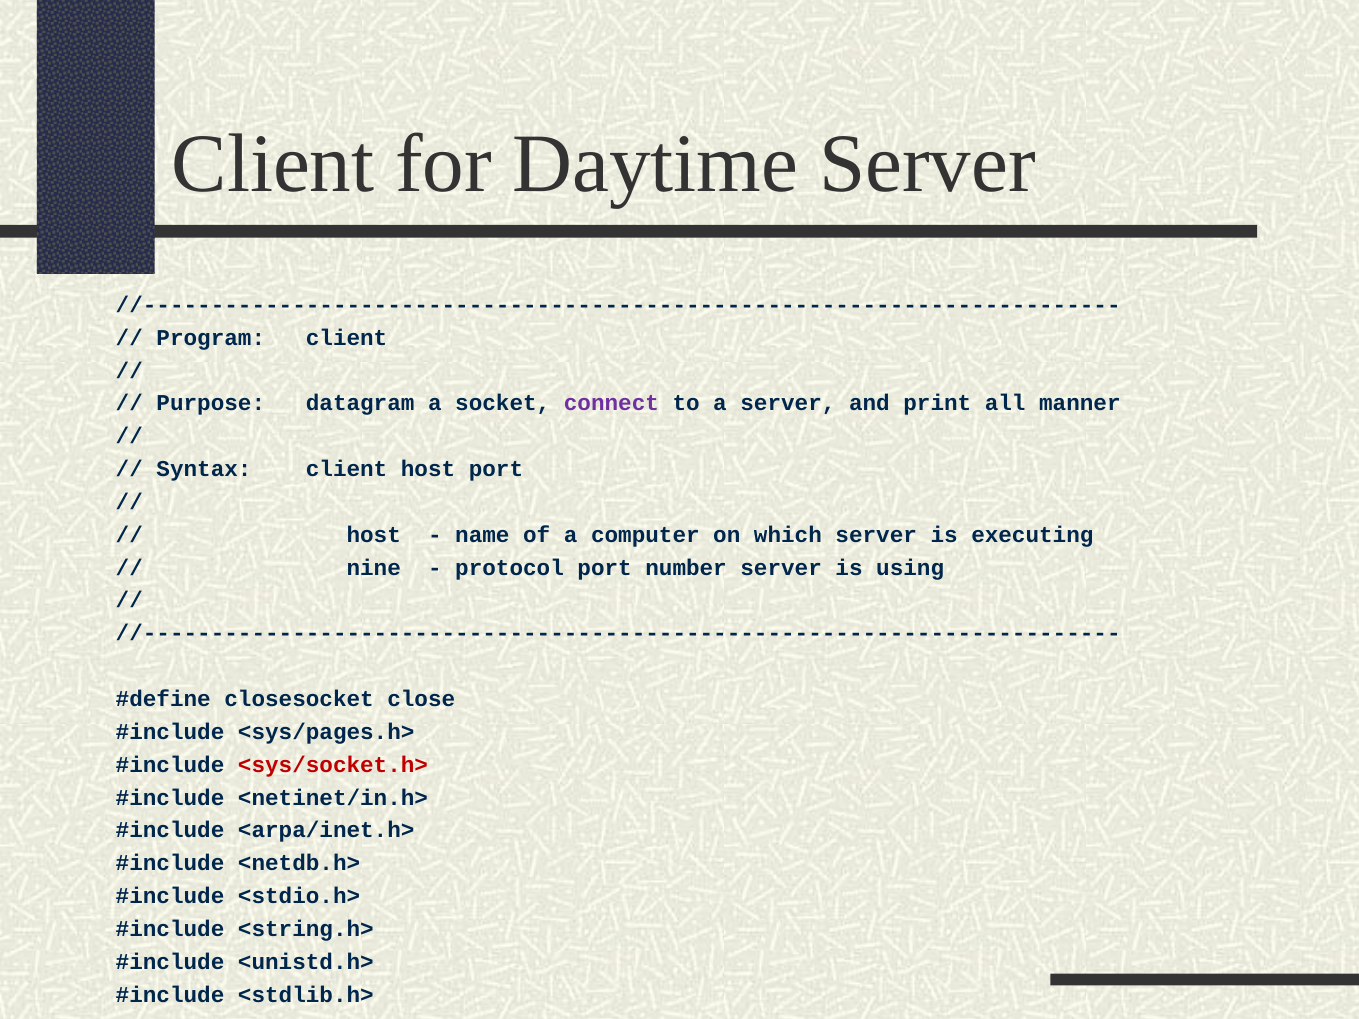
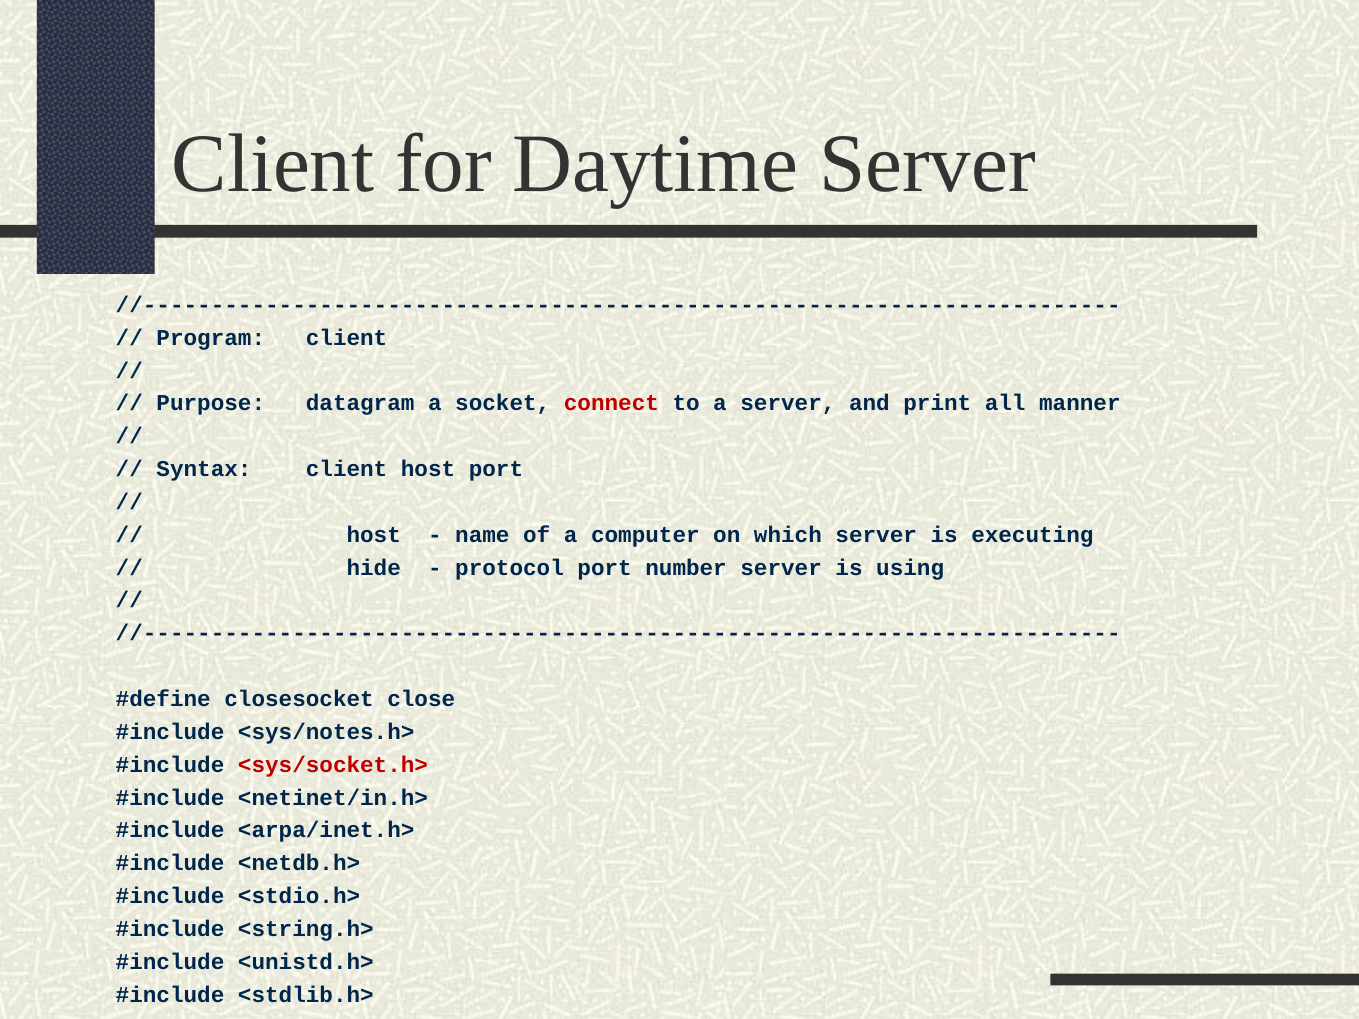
connect colour: purple -> red
nine: nine -> hide
<sys/pages.h>: <sys/pages.h> -> <sys/notes.h>
